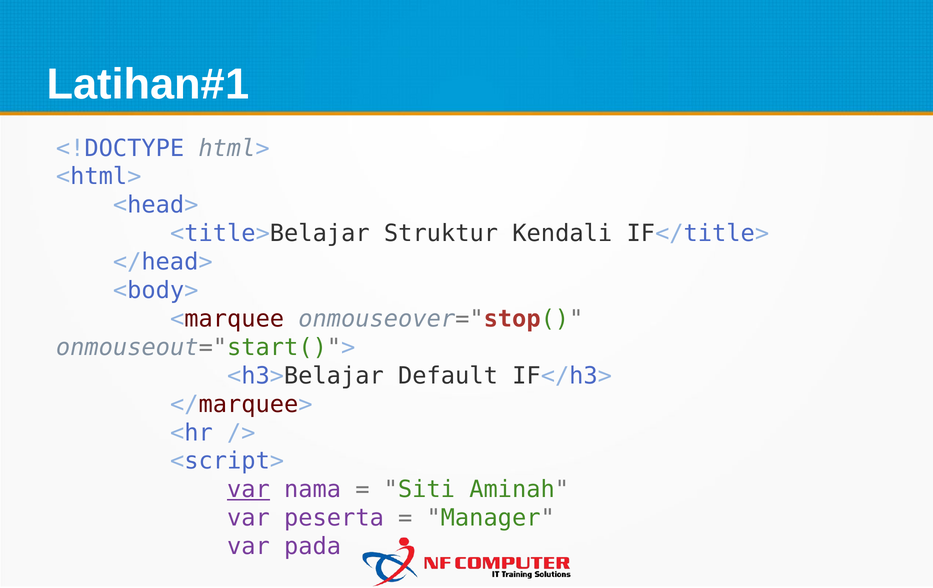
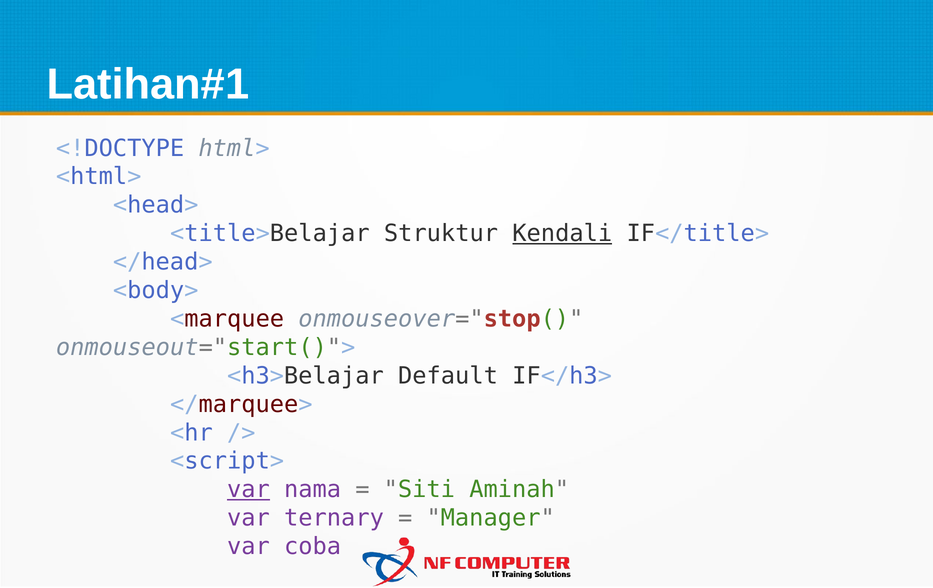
Kendali underline: none -> present
peserta: peserta -> ternary
pada: pada -> coba
